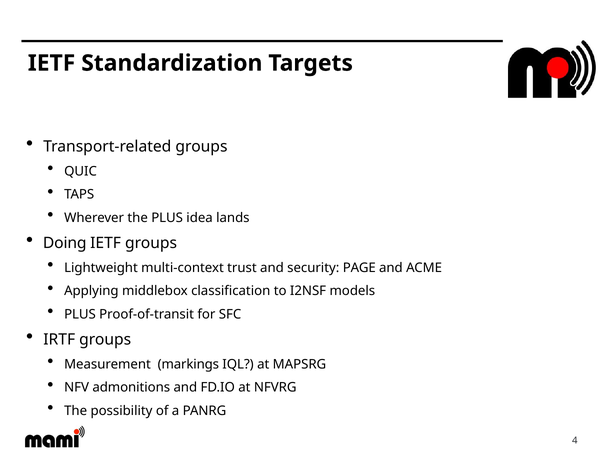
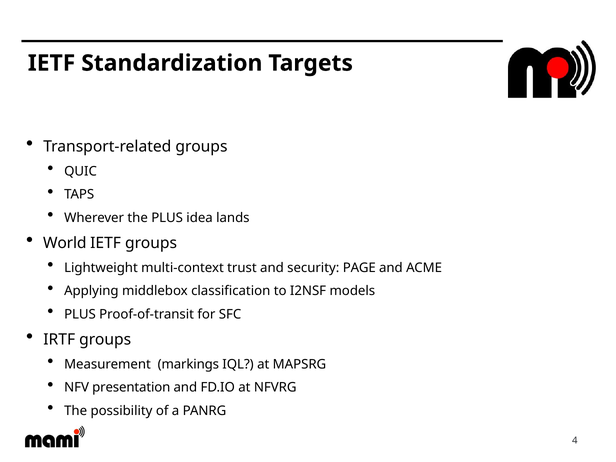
Doing: Doing -> World
admonitions: admonitions -> presentation
